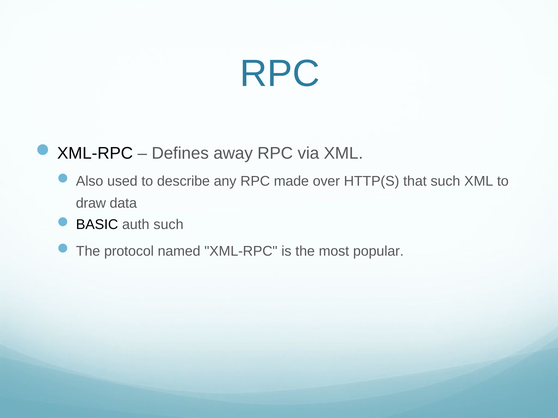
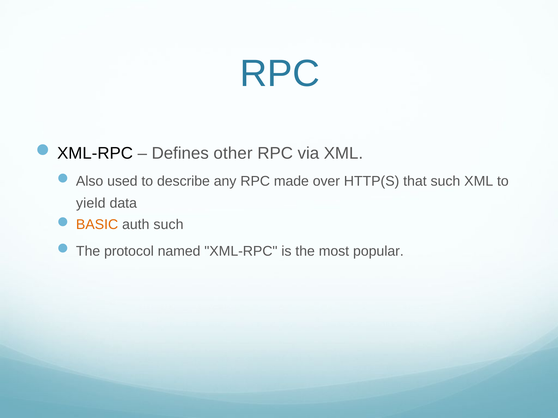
away: away -> other
draw: draw -> yield
BASIC colour: black -> orange
